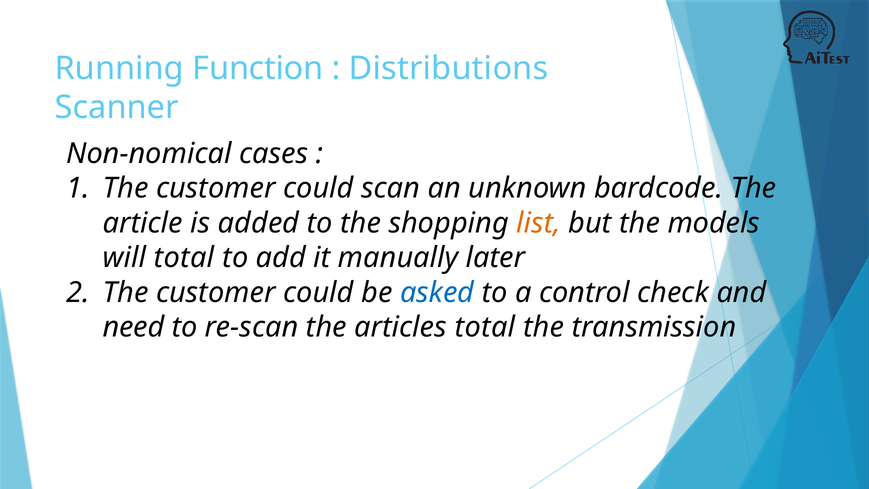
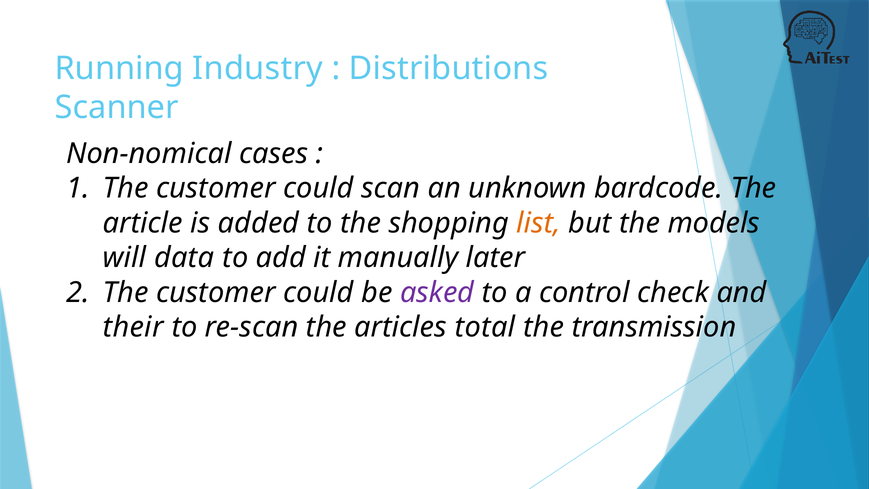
Function: Function -> Industry
will total: total -> data
asked colour: blue -> purple
need: need -> their
